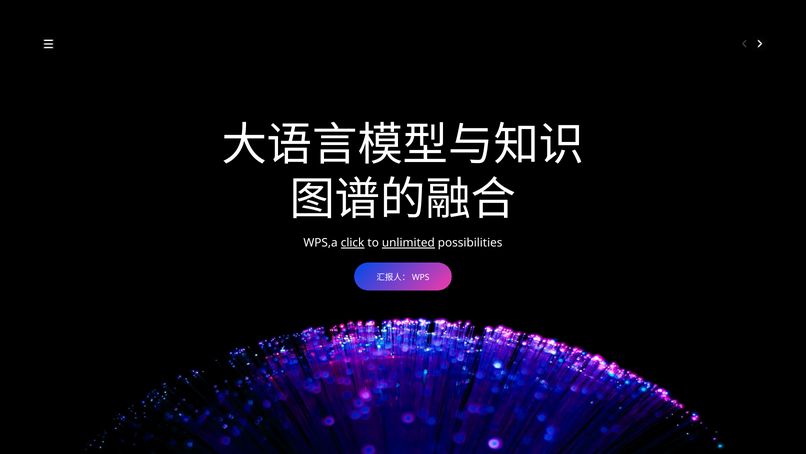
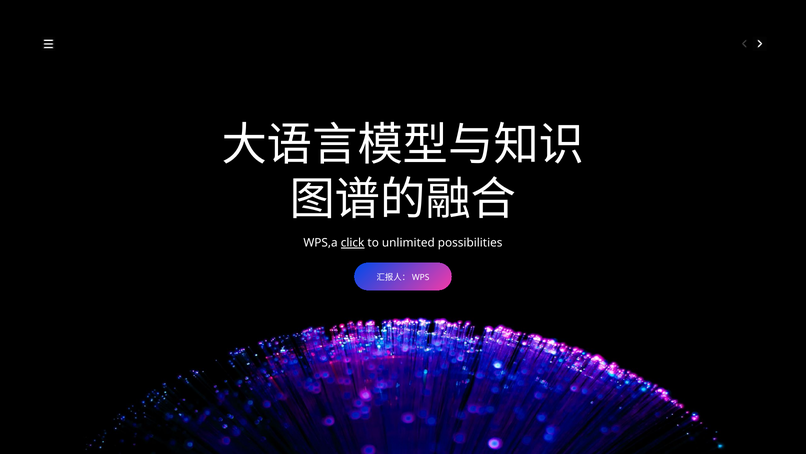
unlimited underline: present -> none
